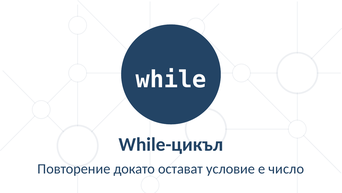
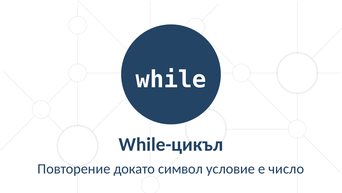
остават: остават -> символ
